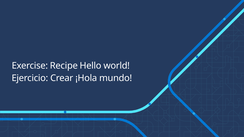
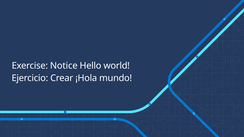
Recipe: Recipe -> Notice
